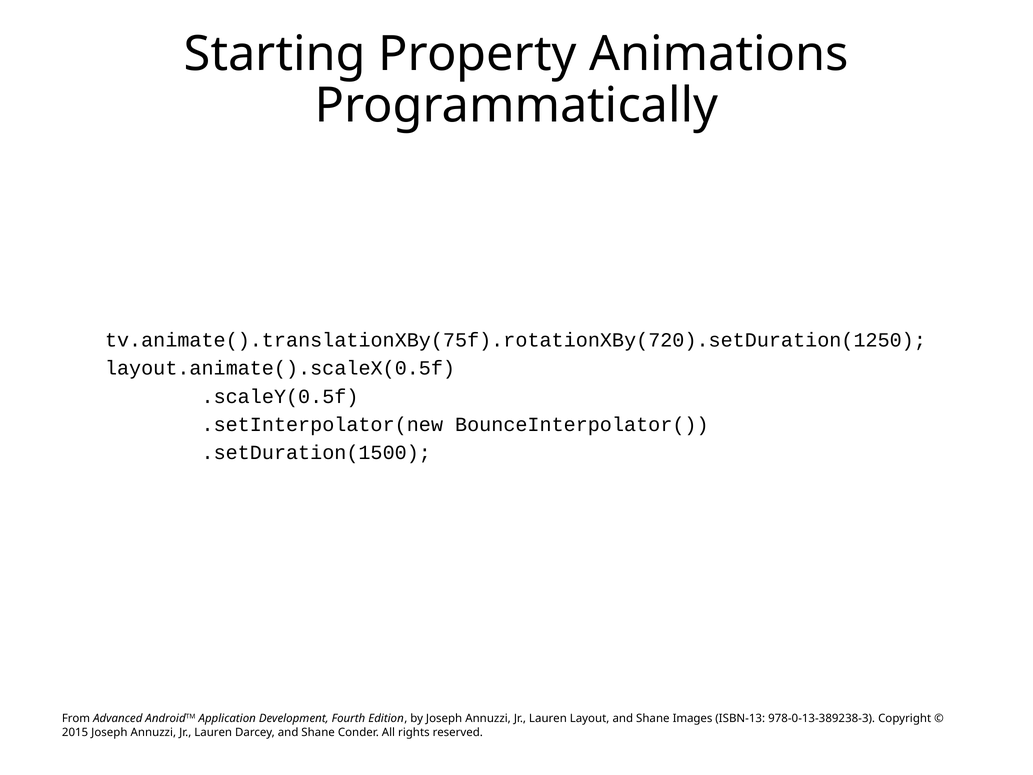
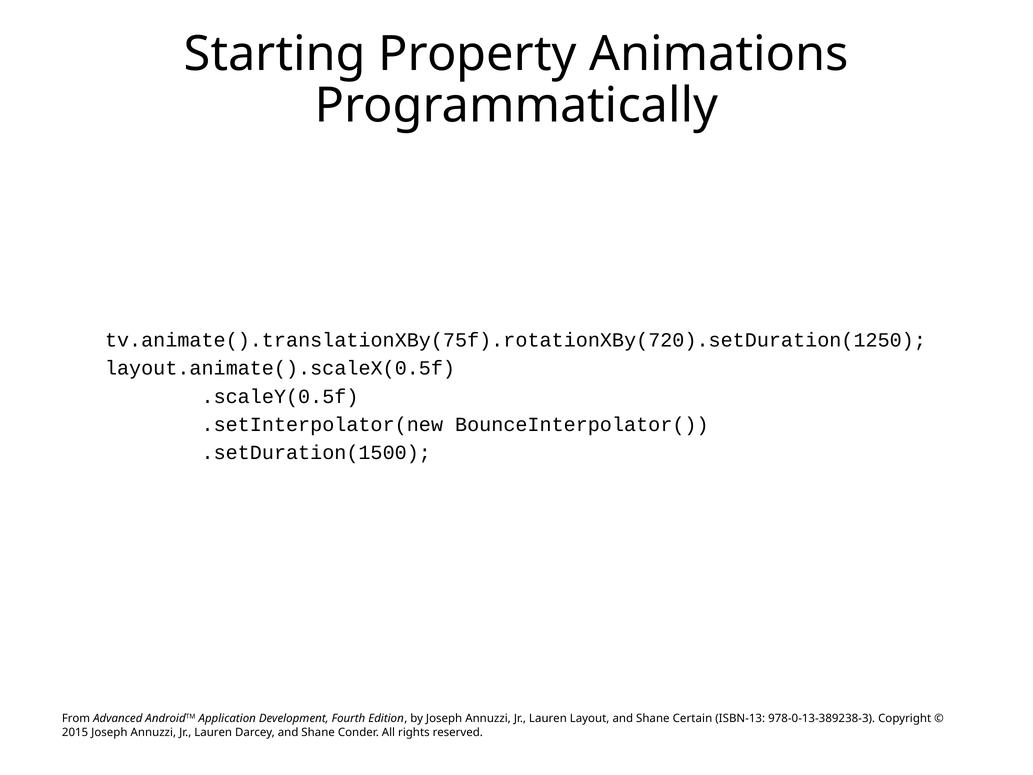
Images: Images -> Certain
